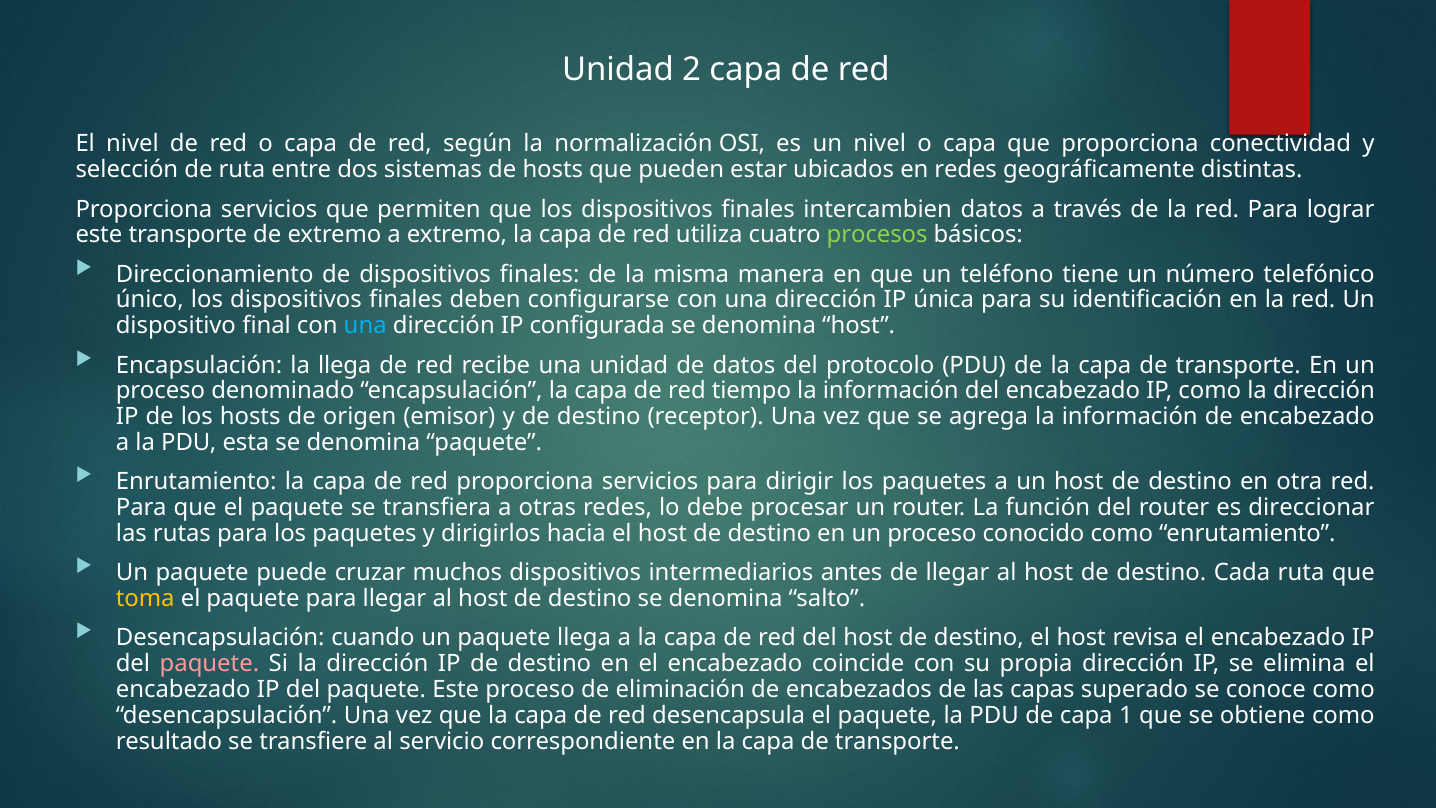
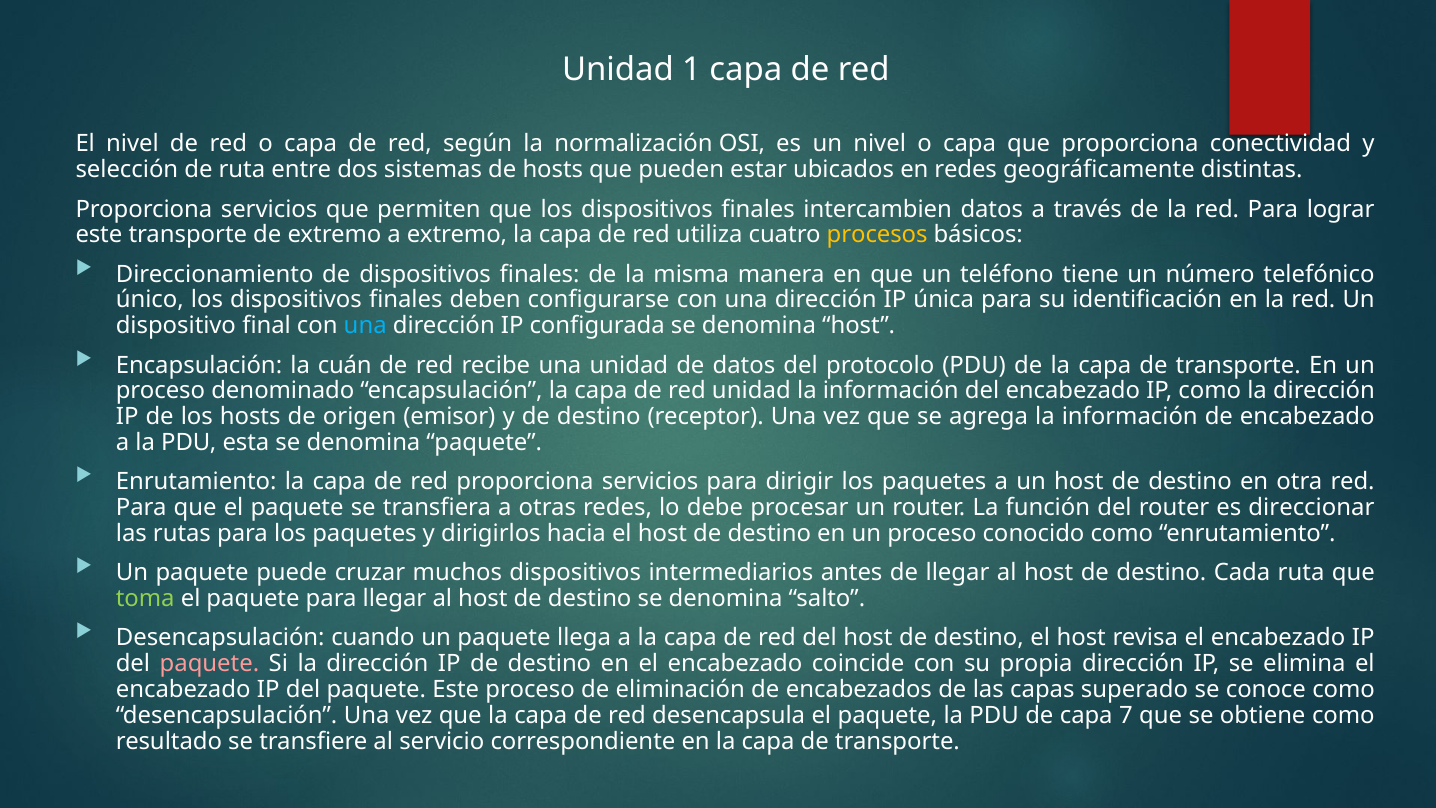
2: 2 -> 1
procesos colour: light green -> yellow
la llega: llega -> cuán
red tiempo: tiempo -> unidad
toma colour: yellow -> light green
1: 1 -> 7
